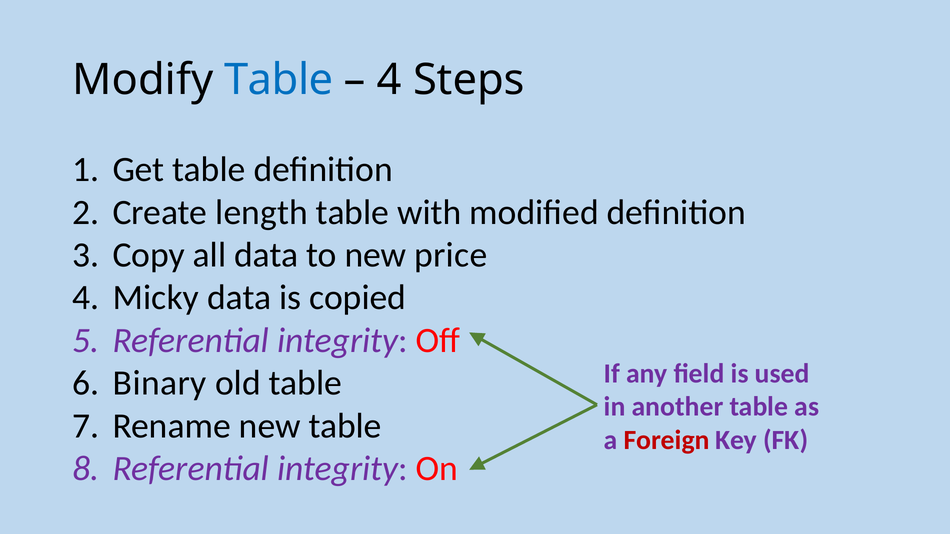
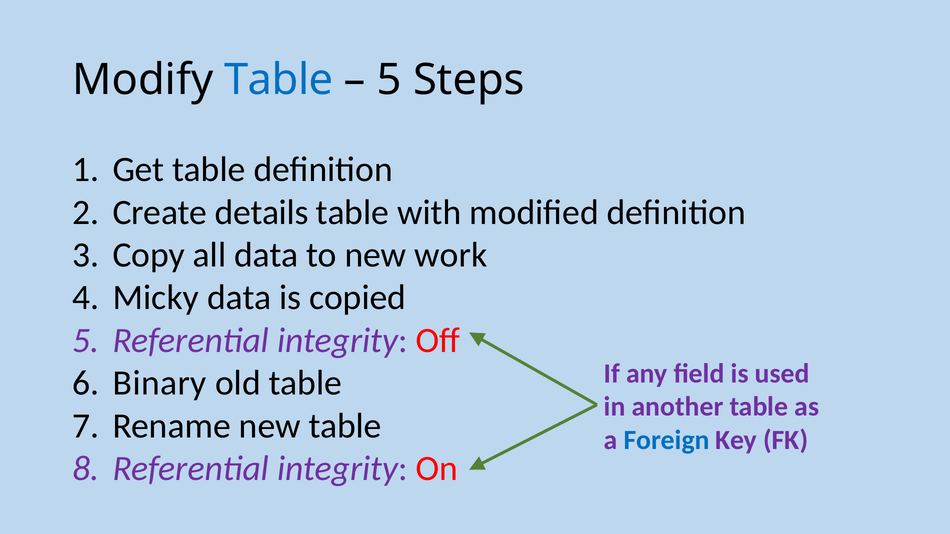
4 at (389, 80): 4 -> 5
length: length -> details
price: price -> work
Foreign colour: red -> blue
